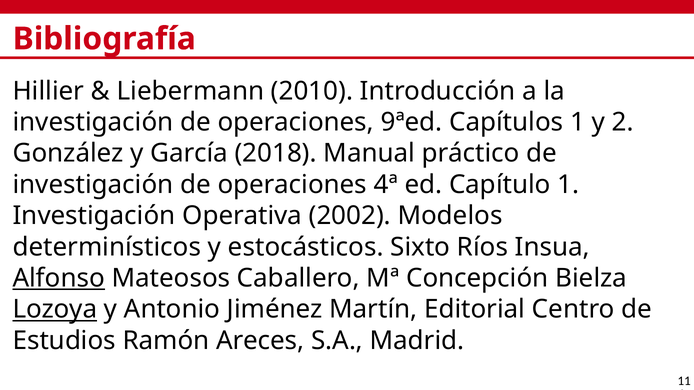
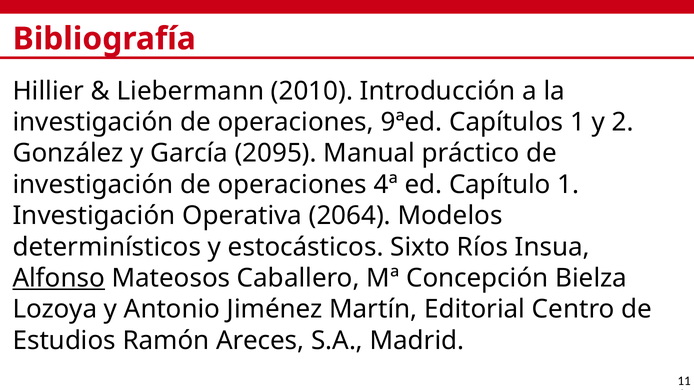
2018: 2018 -> 2095
2002: 2002 -> 2064
Lozoya underline: present -> none
